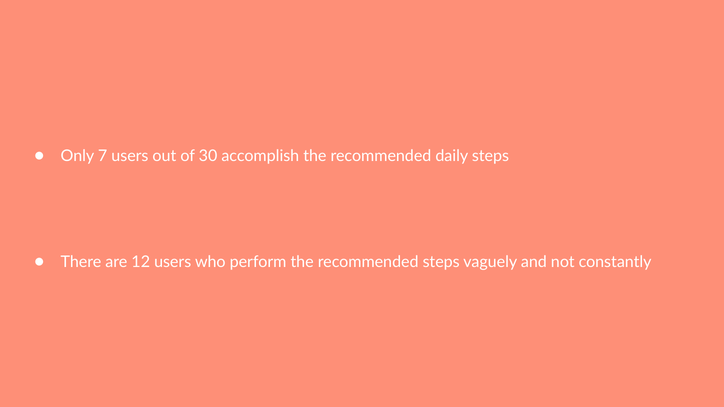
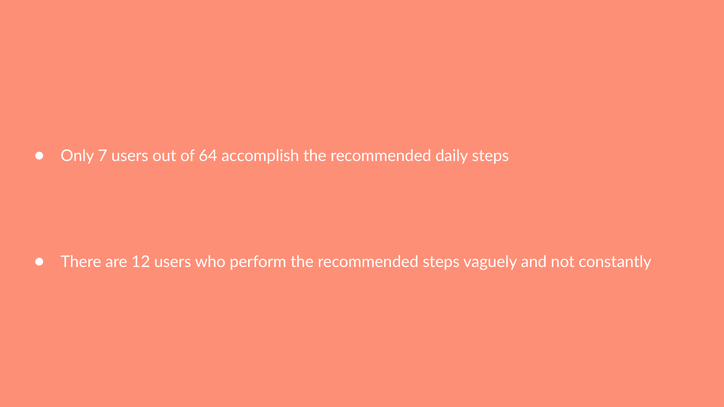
30: 30 -> 64
